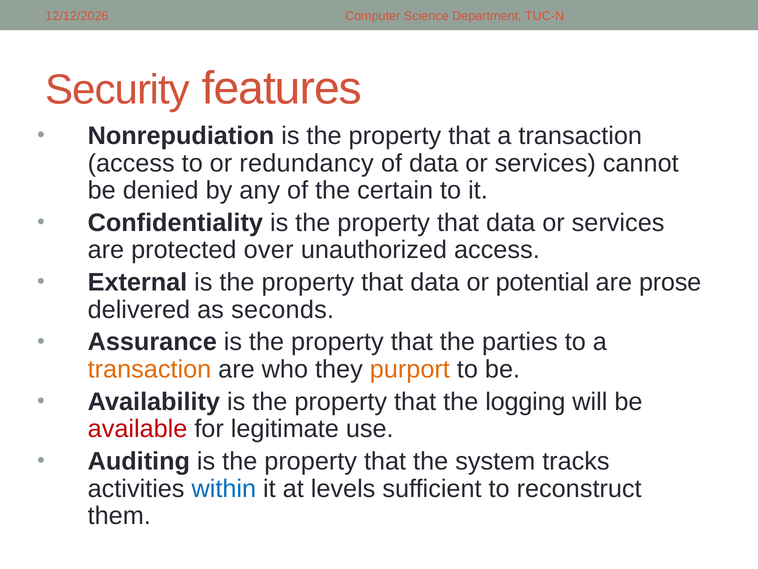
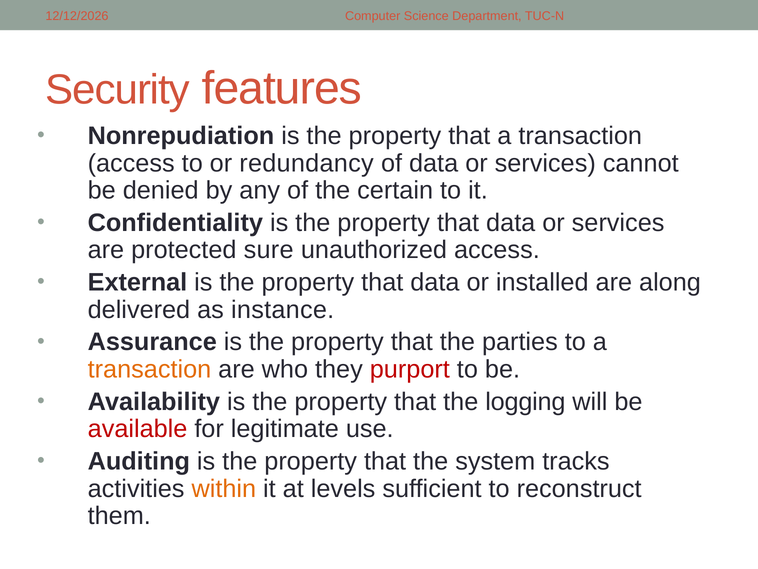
over: over -> sure
potential: potential -> installed
prose: prose -> along
seconds: seconds -> instance
purport colour: orange -> red
within colour: blue -> orange
